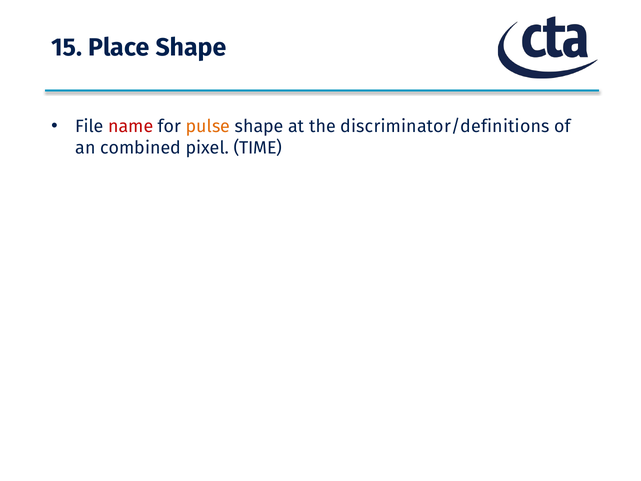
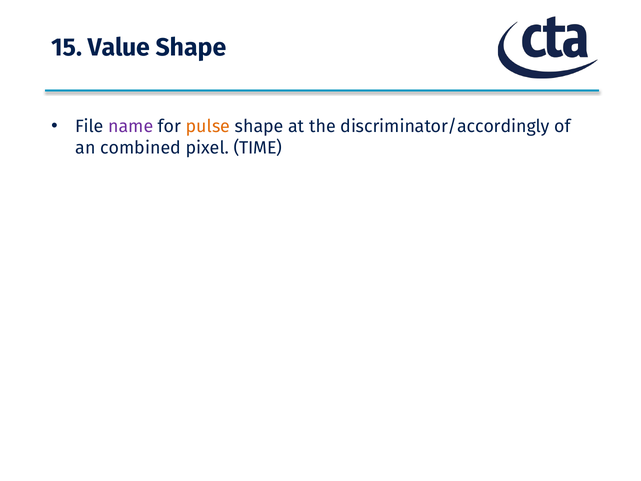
Place: Place -> Value
name colour: red -> purple
discriminator/definitions: discriminator/definitions -> discriminator/accordingly
